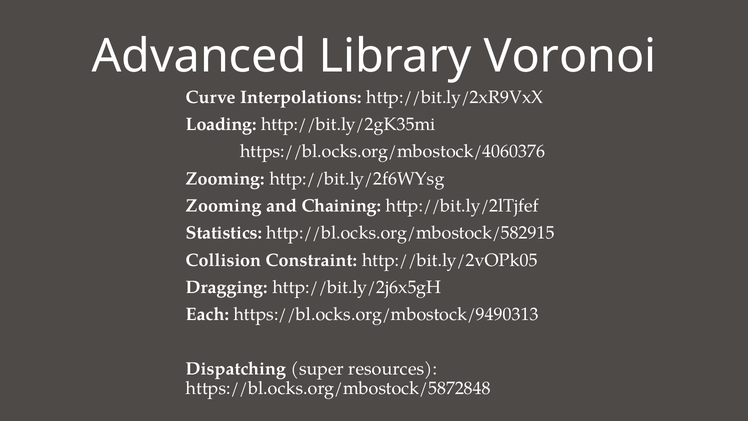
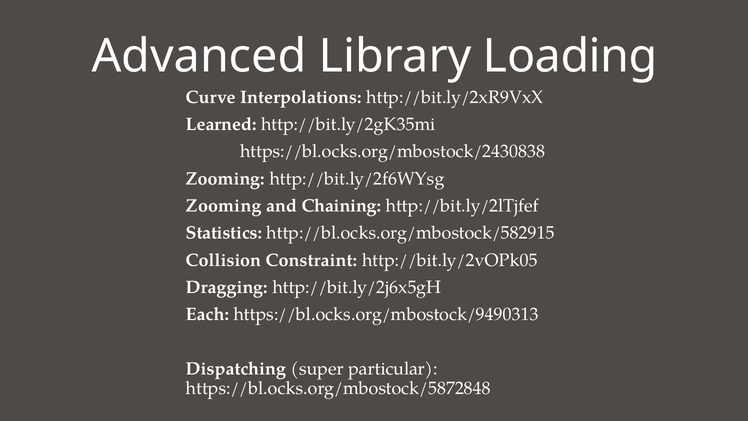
Voronoi: Voronoi -> Loading
Loading: Loading -> Learned
https://bl.ocks.org/mbostock/4060376: https://bl.ocks.org/mbostock/4060376 -> https://bl.ocks.org/mbostock/2430838
resources: resources -> particular
